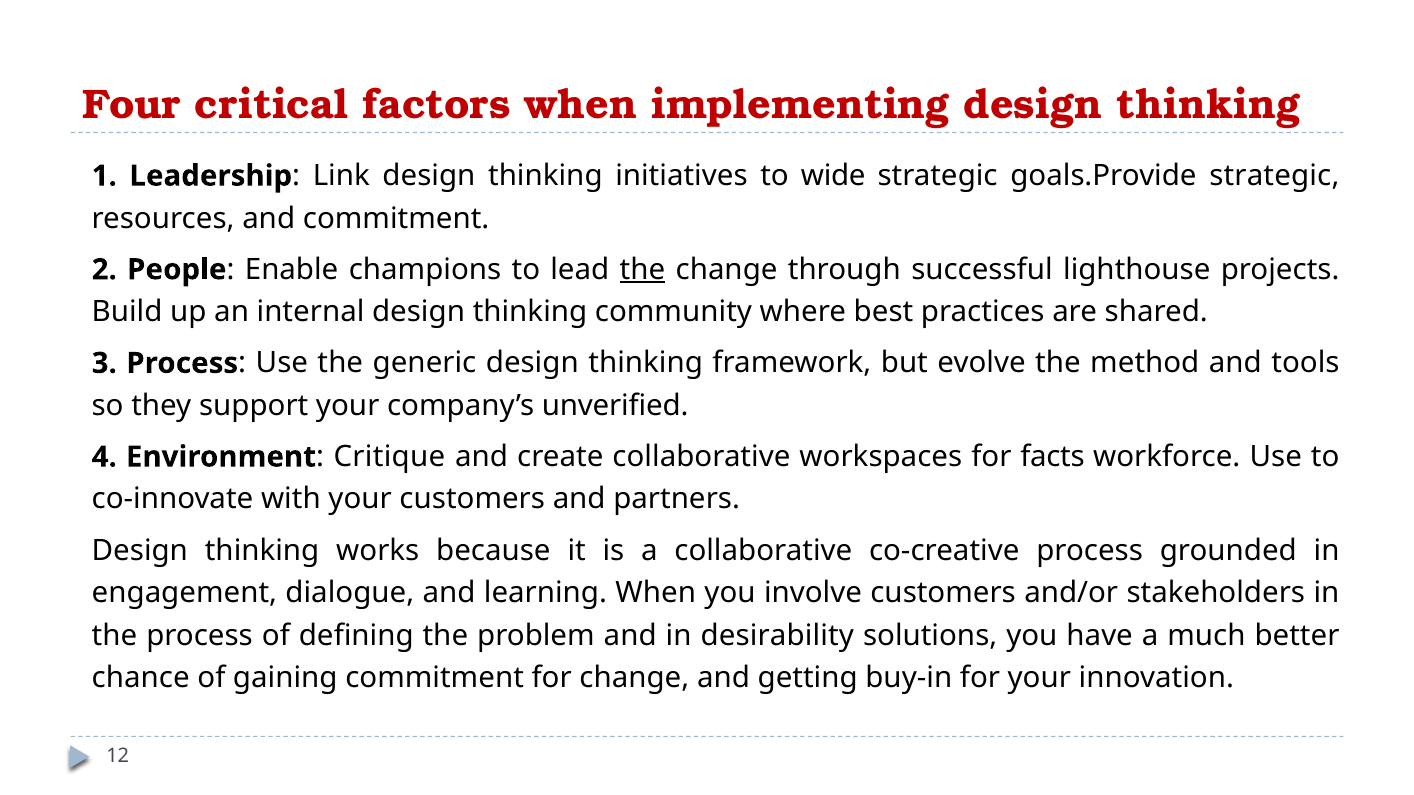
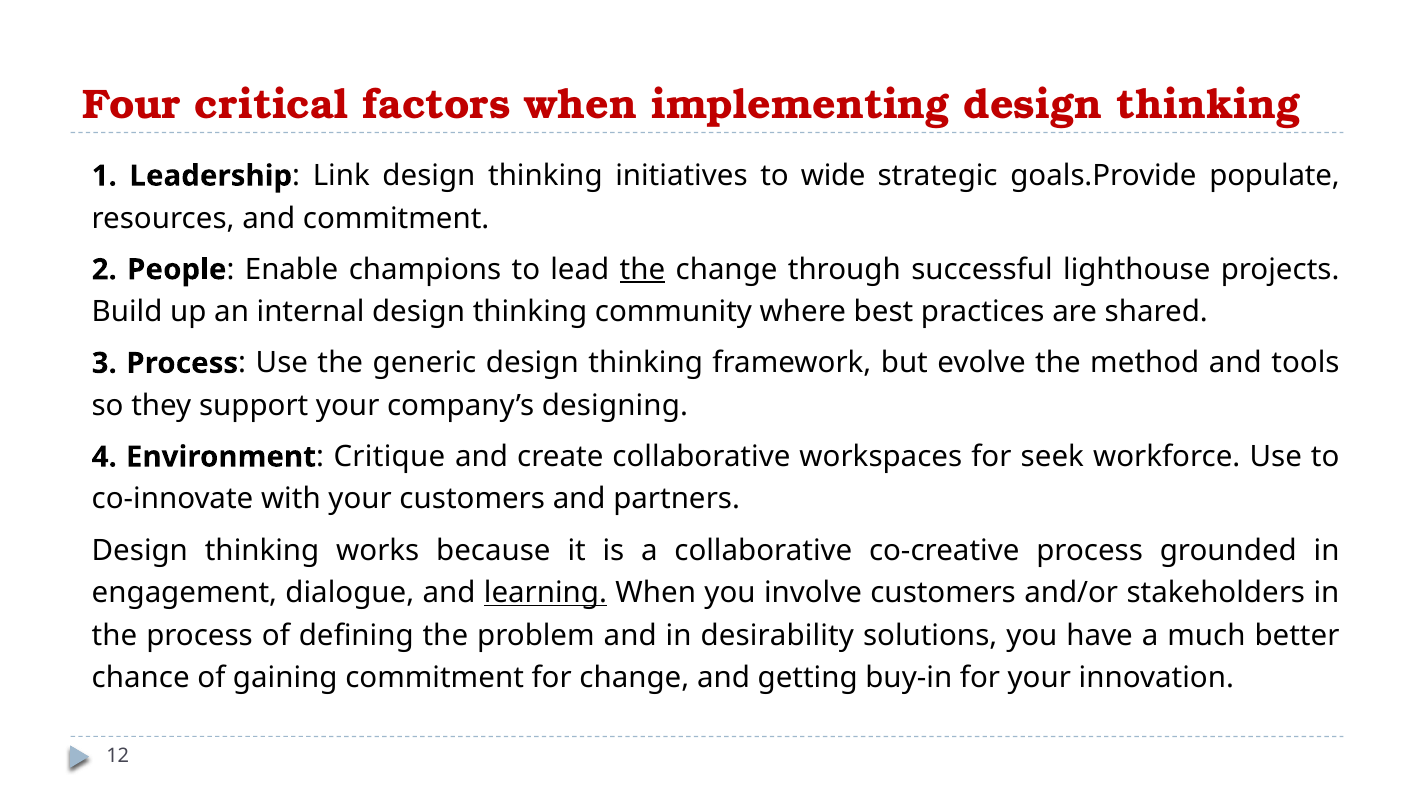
goals.Provide strategic: strategic -> populate
unverified: unverified -> designing
facts: facts -> seek
learning underline: none -> present
